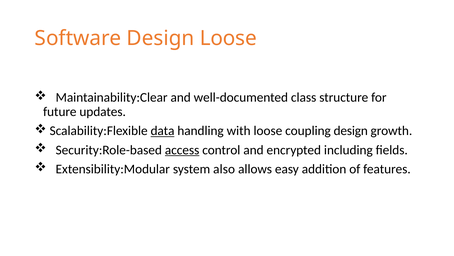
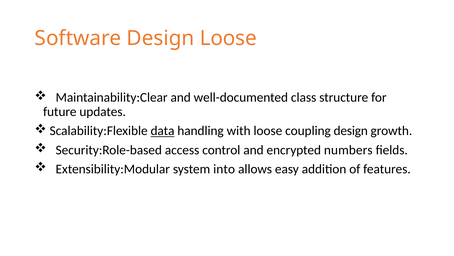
access underline: present -> none
including: including -> numbers
also: also -> into
